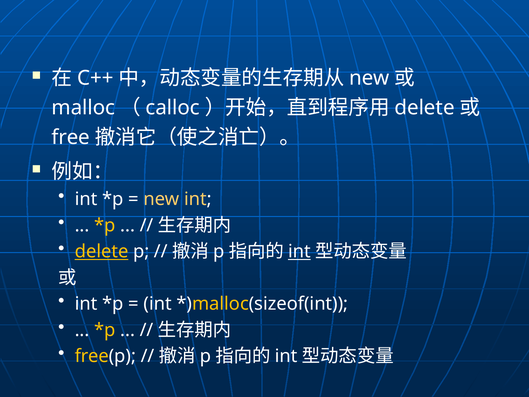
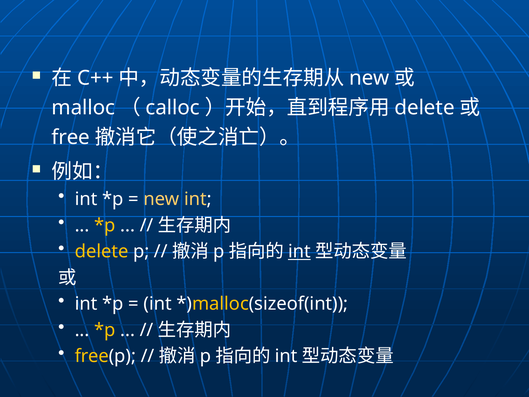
delete at (102, 251) underline: present -> none
